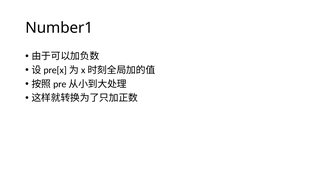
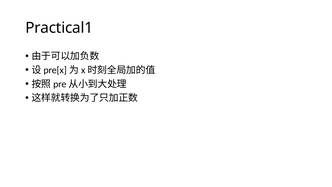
Number1: Number1 -> Practical1
